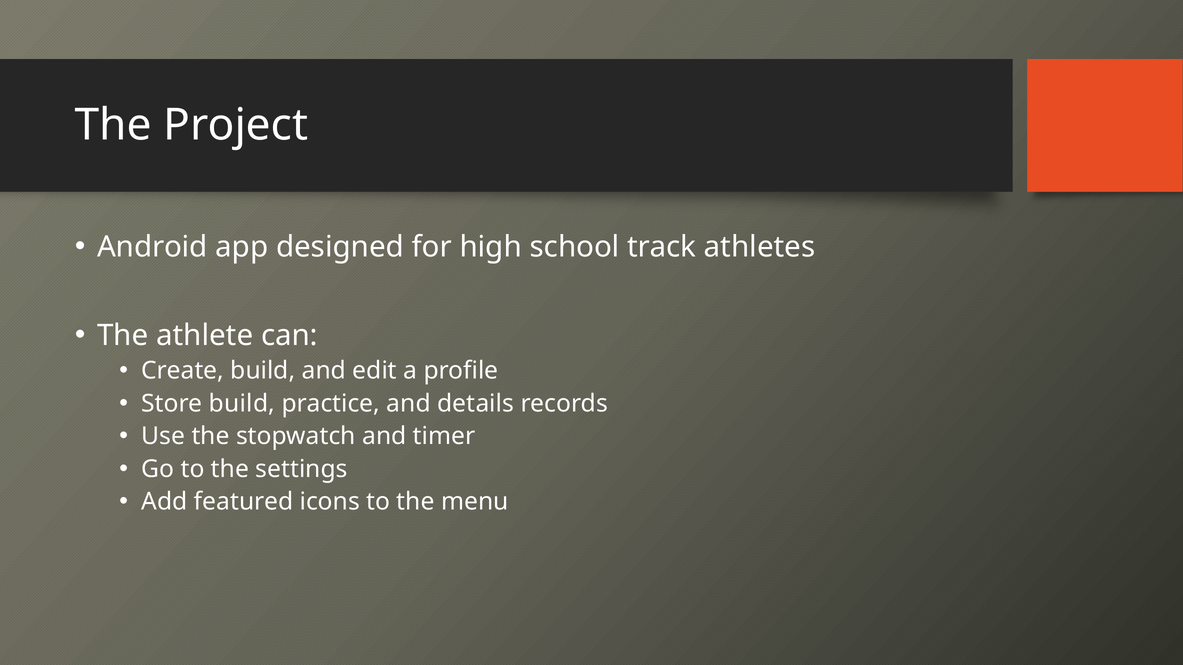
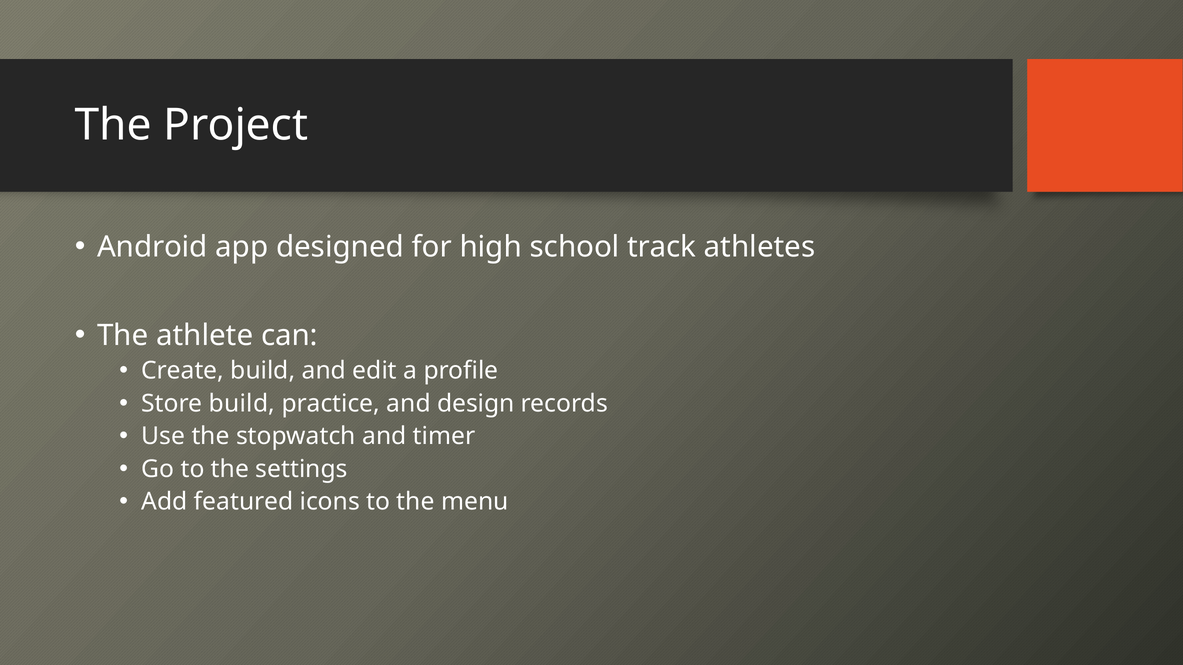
details: details -> design
